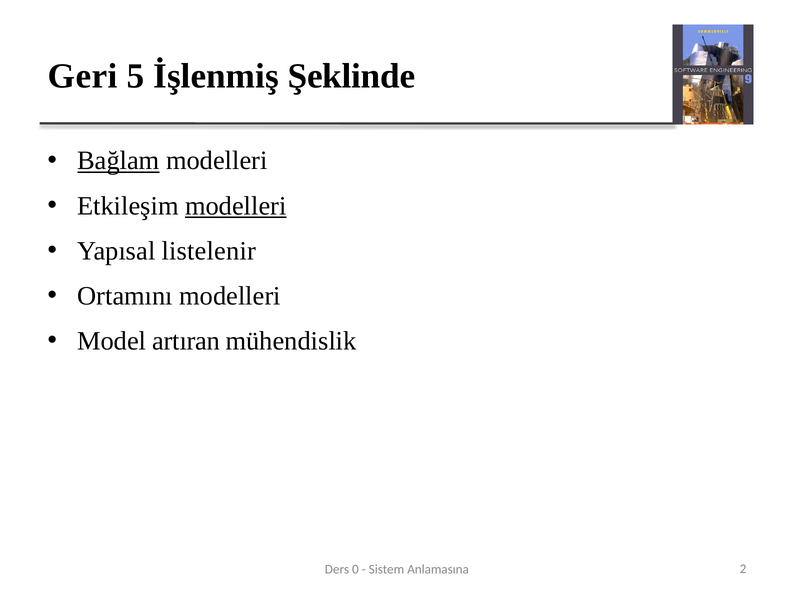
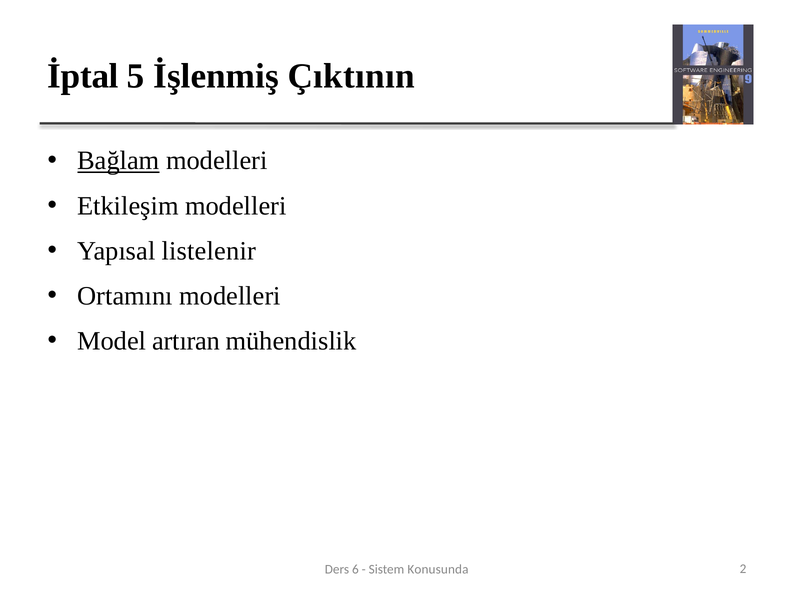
Geri: Geri -> İptal
Şeklinde: Şeklinde -> Çıktının
modelleri at (236, 206) underline: present -> none
0: 0 -> 6
Anlamasına: Anlamasına -> Konusunda
